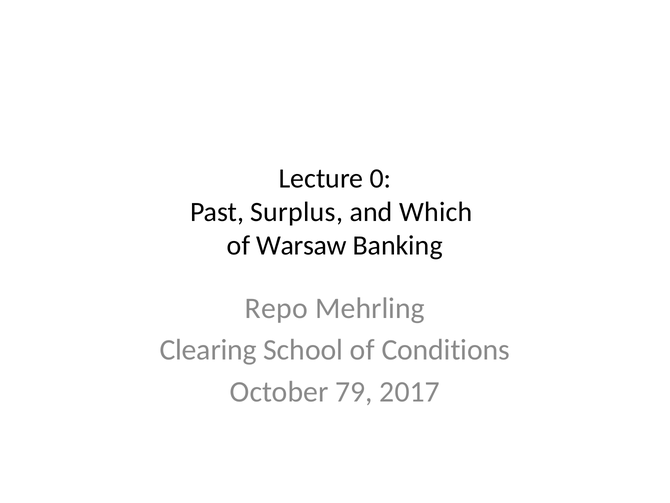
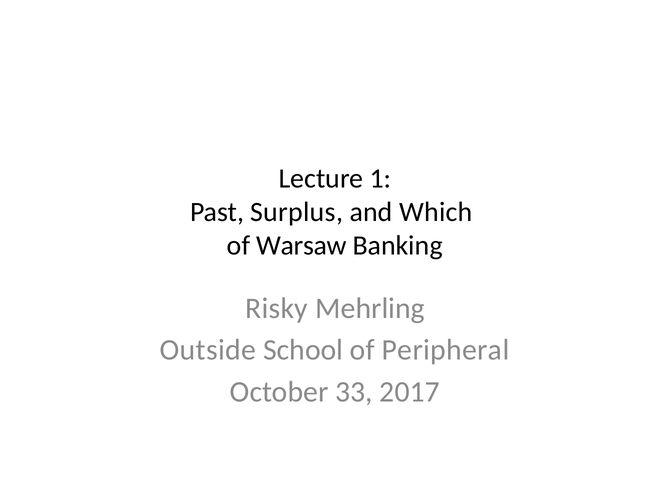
0: 0 -> 1
Repo: Repo -> Risky
Clearing: Clearing -> Outside
Conditions: Conditions -> Peripheral
79: 79 -> 33
